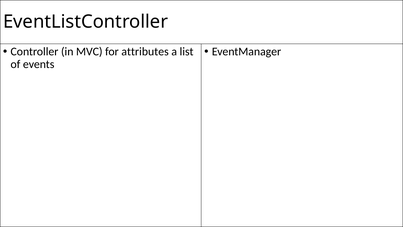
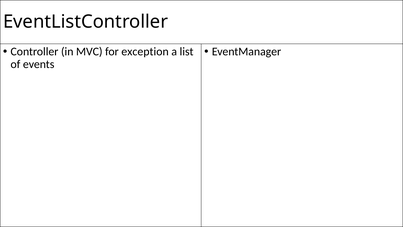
attributes: attributes -> exception
